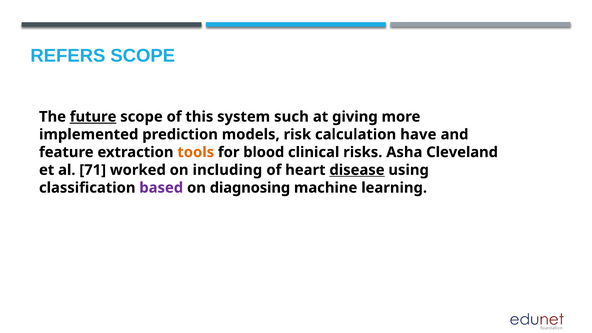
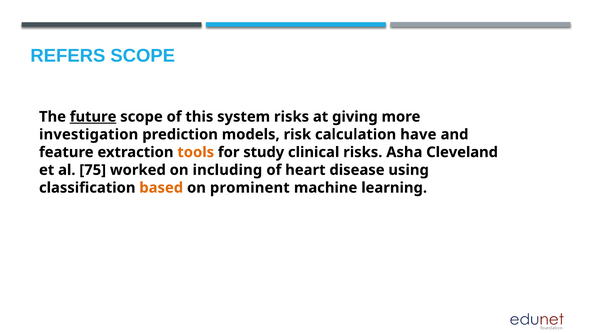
system such: such -> risks
implemented: implemented -> investigation
blood: blood -> study
71: 71 -> 75
disease underline: present -> none
based colour: purple -> orange
diagnosing: diagnosing -> prominent
